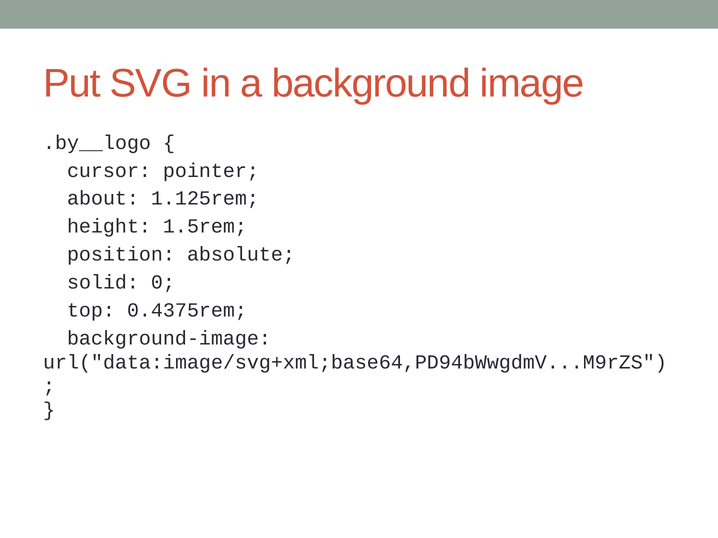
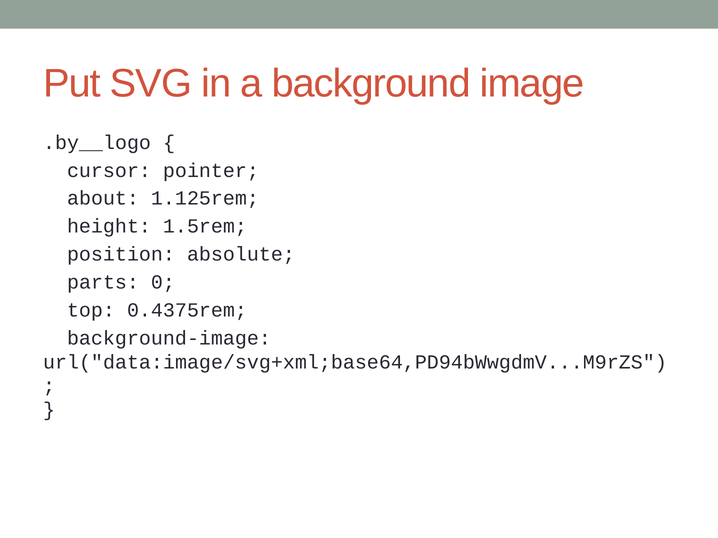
solid: solid -> parts
